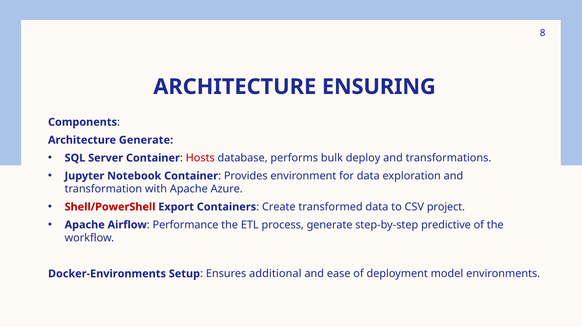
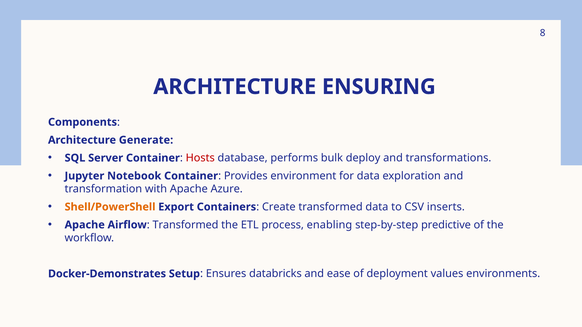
Shell/PowerShell colour: red -> orange
project: project -> inserts
Performance at (186, 225): Performance -> Transformed
process generate: generate -> enabling
Docker-Environments: Docker-Environments -> Docker-Demonstrates
additional: additional -> databricks
model: model -> values
